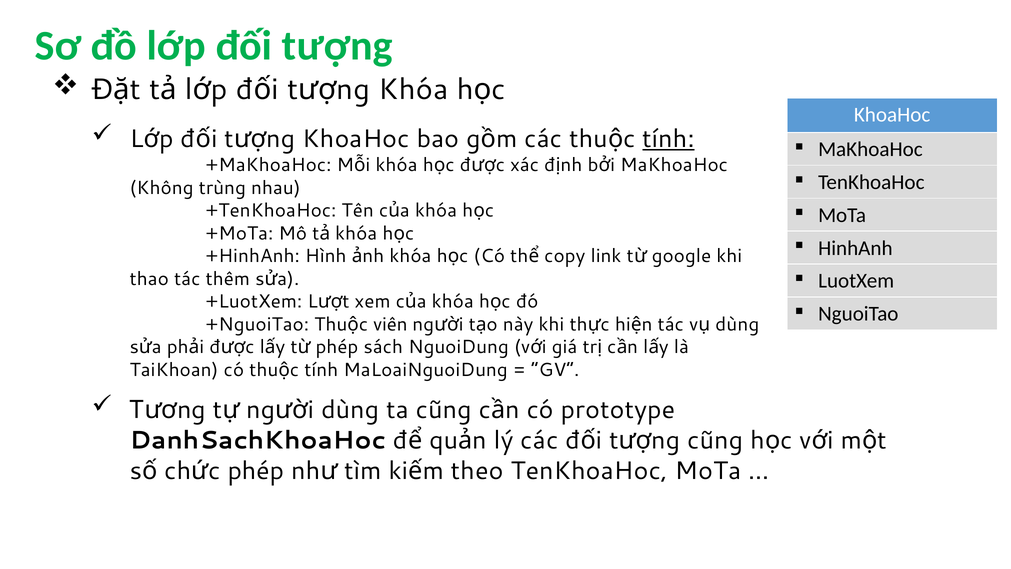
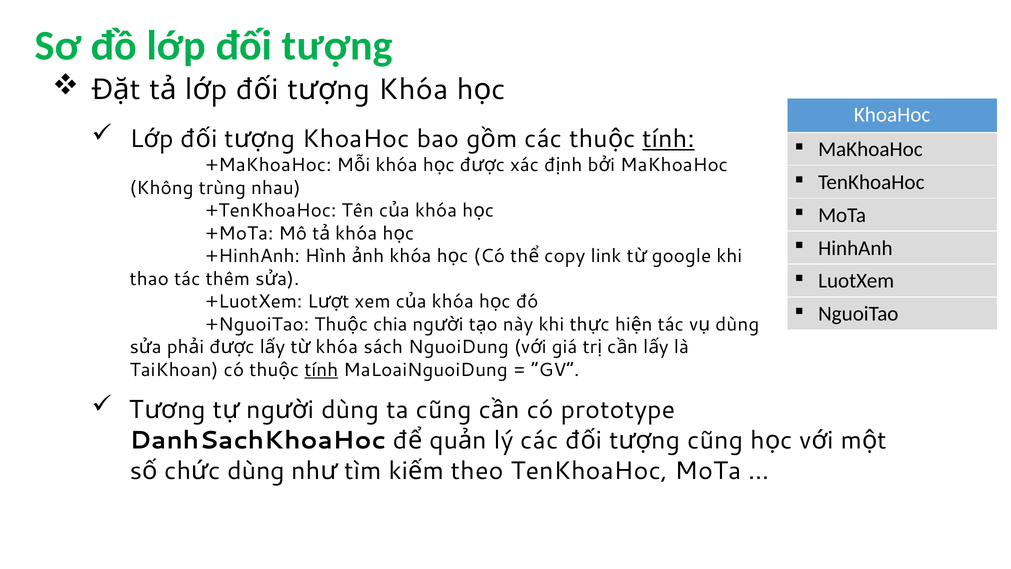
viên: viên -> chia
phép at (337, 347): phép -> khóa
tính at (321, 370) underline: none -> present
phép at (256, 470): phép -> dùng
